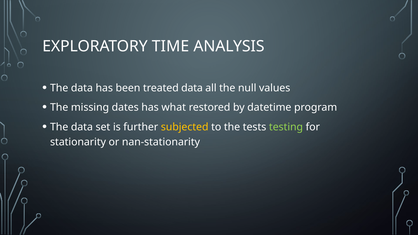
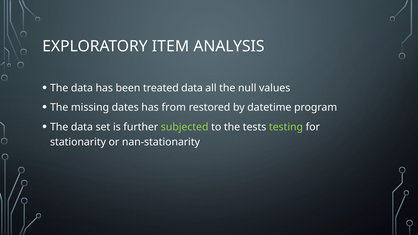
TIME: TIME -> ITEM
what: what -> from
subjected colour: yellow -> light green
